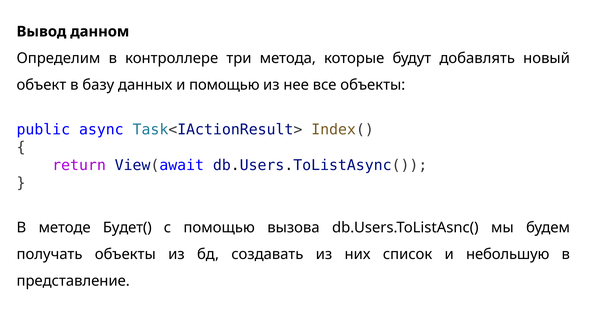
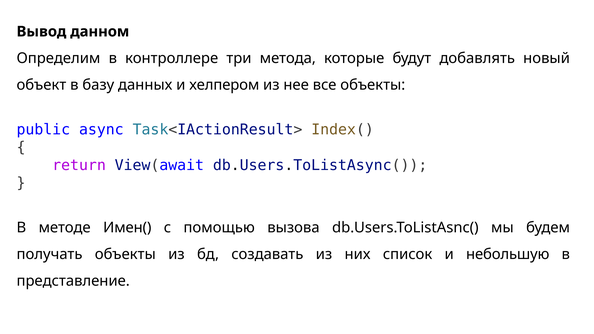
и помощью: помощью -> хелпером
Будет(: Будет( -> Имен(
